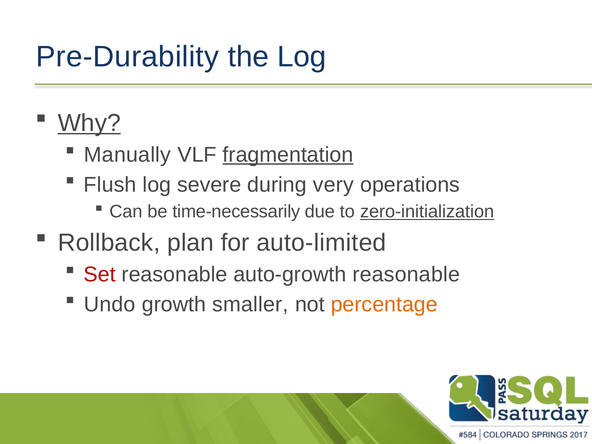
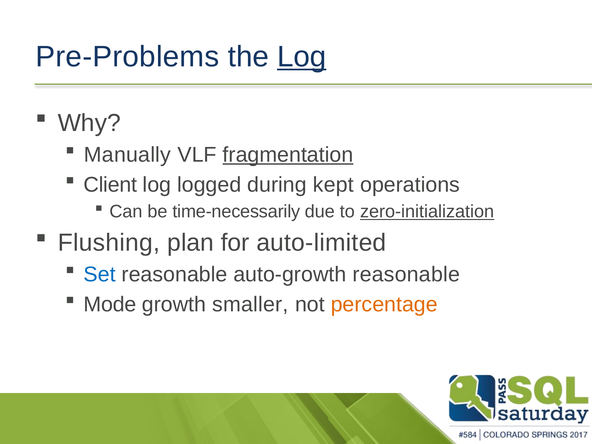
Pre-Durability: Pre-Durability -> Pre-Problems
Log at (302, 57) underline: none -> present
Why underline: present -> none
Flush: Flush -> Client
severe: severe -> logged
very: very -> kept
Rollback: Rollback -> Flushing
Set colour: red -> blue
Undo: Undo -> Mode
